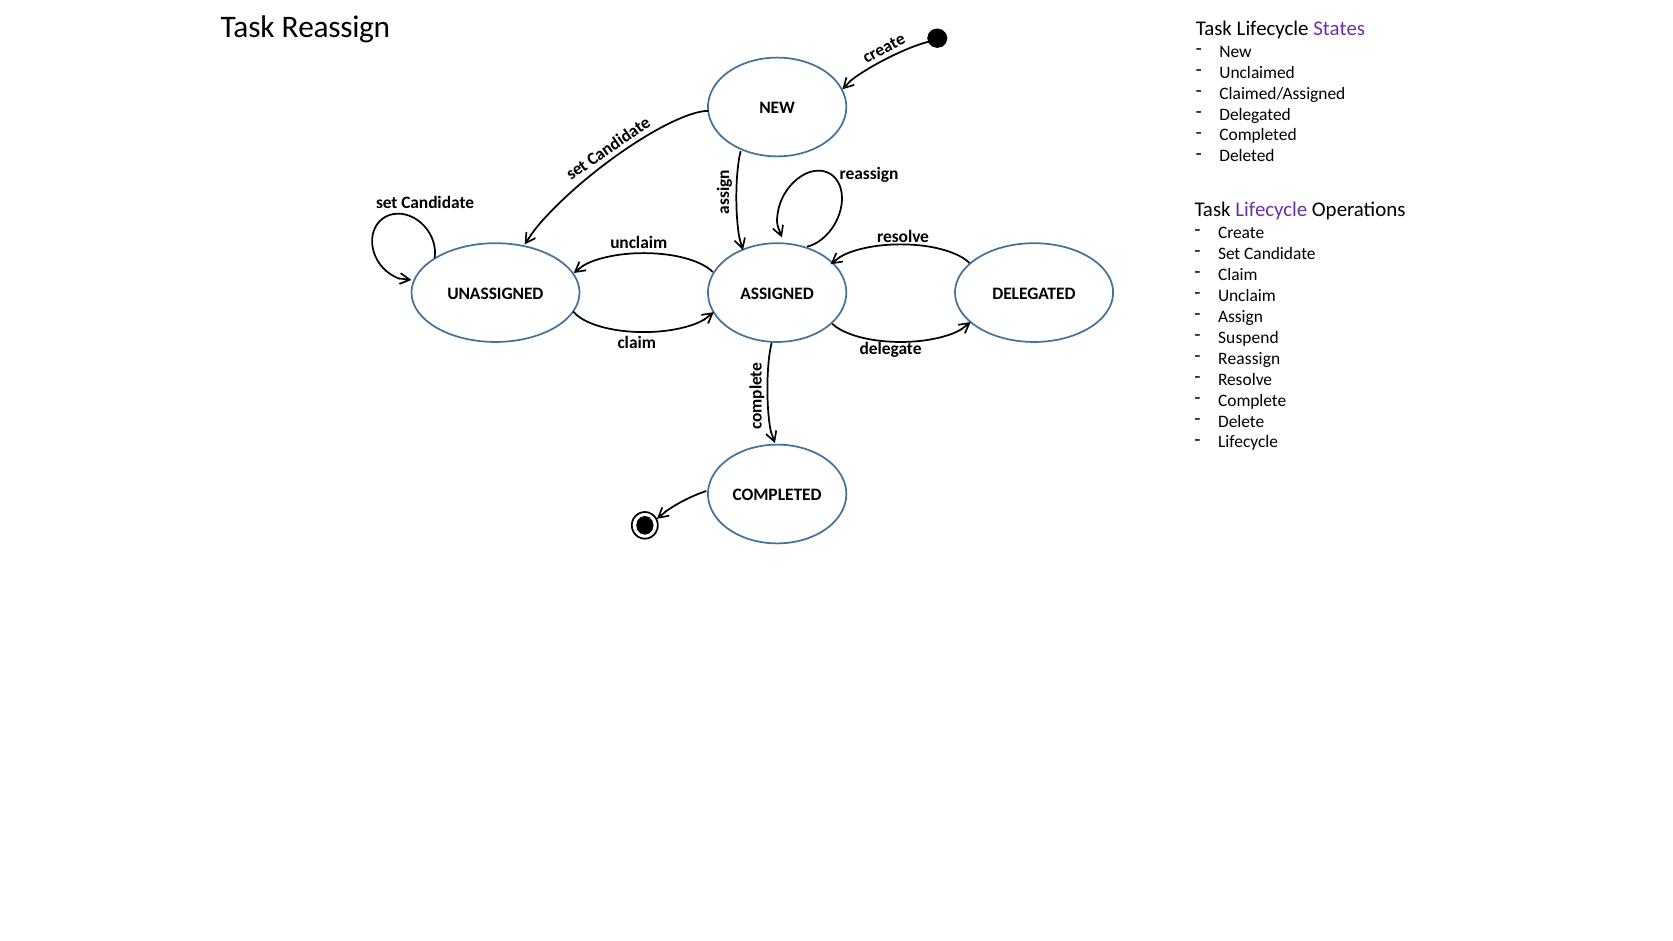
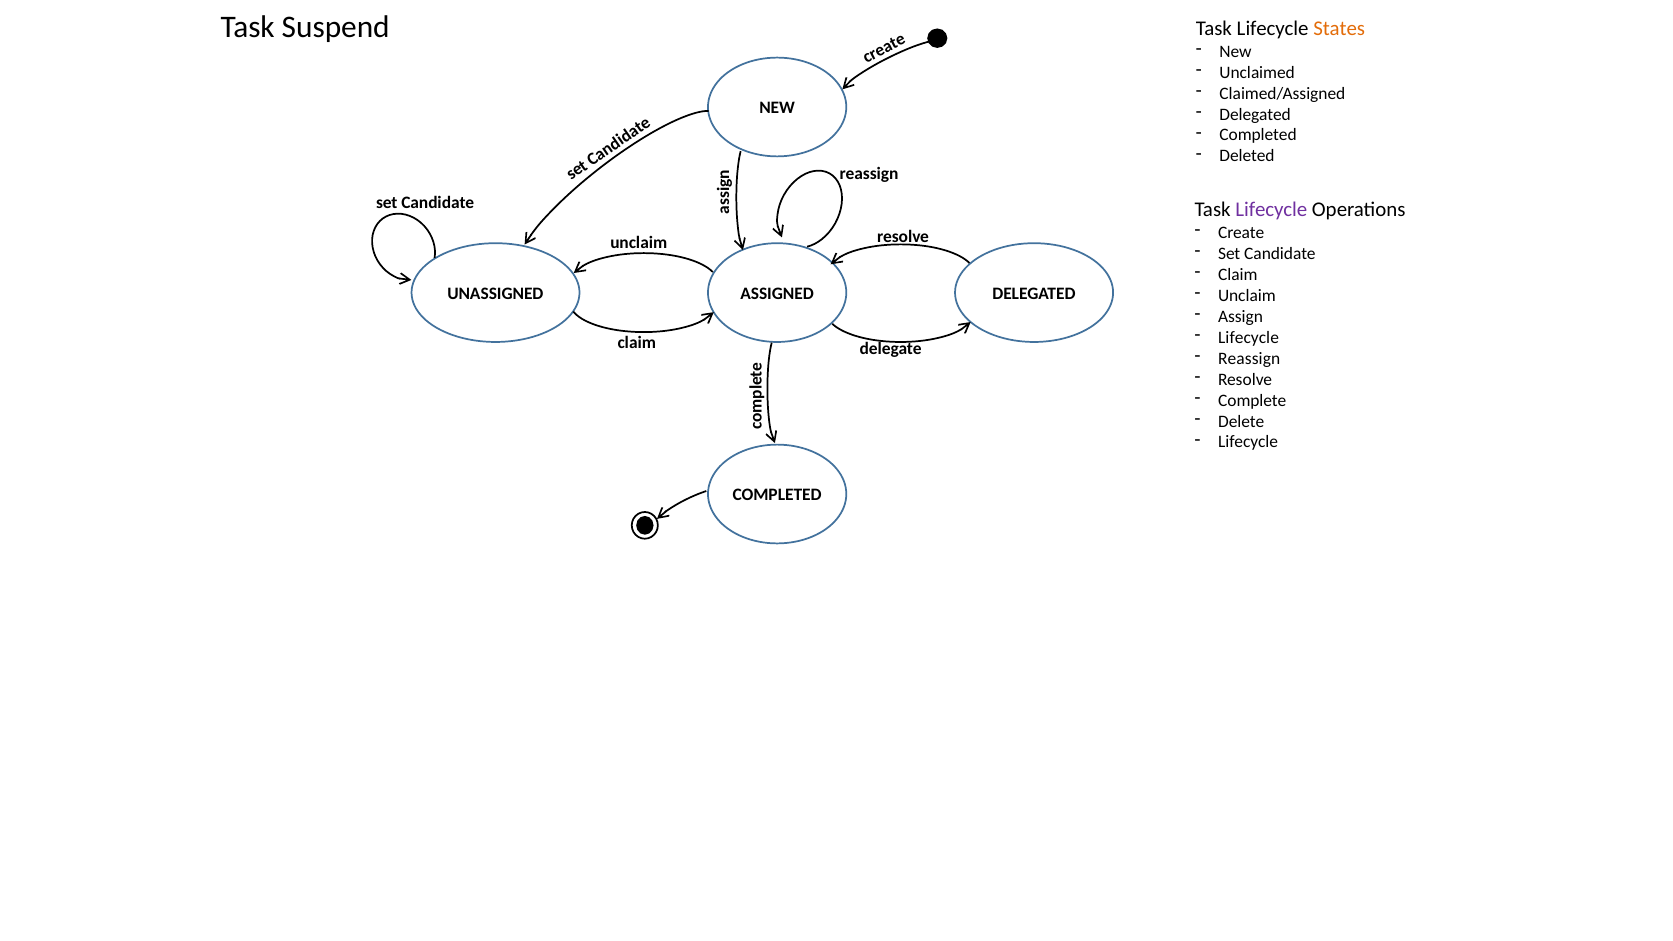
Task Reassign: Reassign -> Suspend
States colour: purple -> orange
Suspend at (1248, 338): Suspend -> Lifecycle
